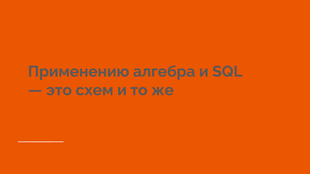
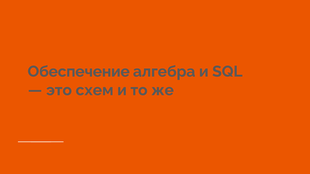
Применению: Применению -> Обеспечение
